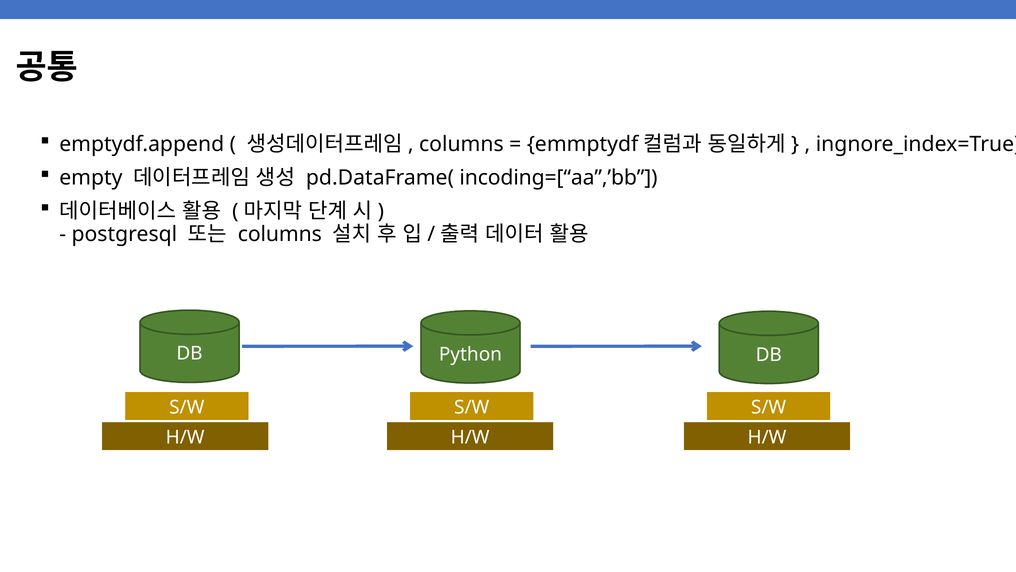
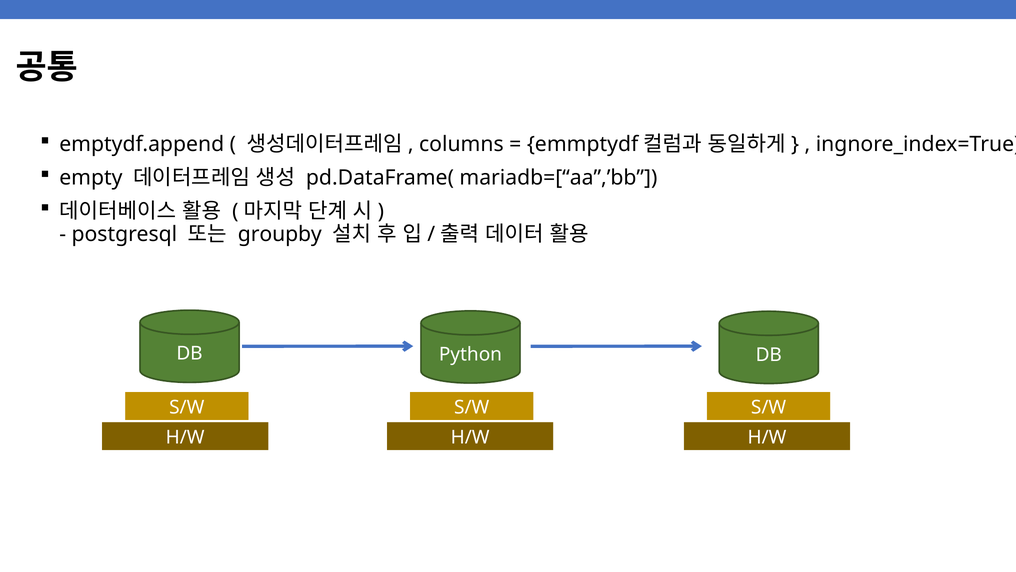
incoding=[“aa”,’bb: incoding=[“aa”,’bb -> mariadb=[“aa”,’bb
columns at (280, 234): columns -> groupby
